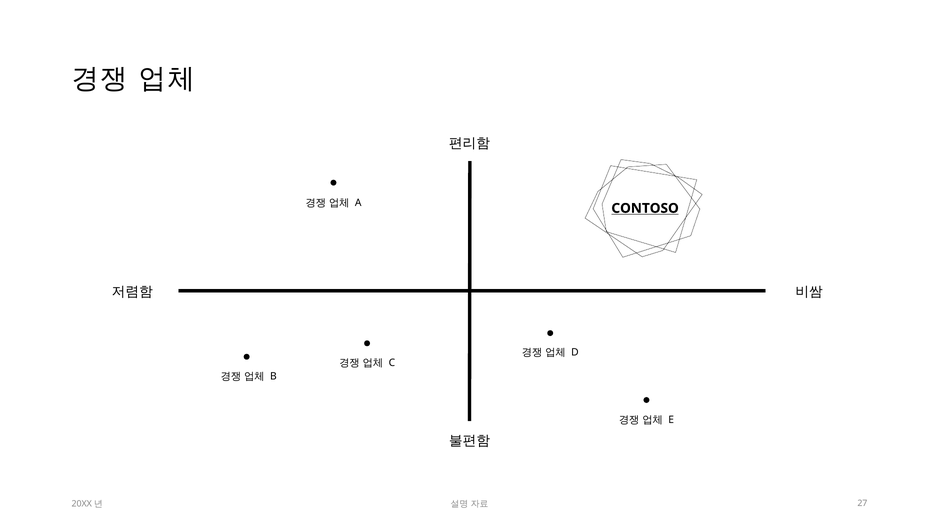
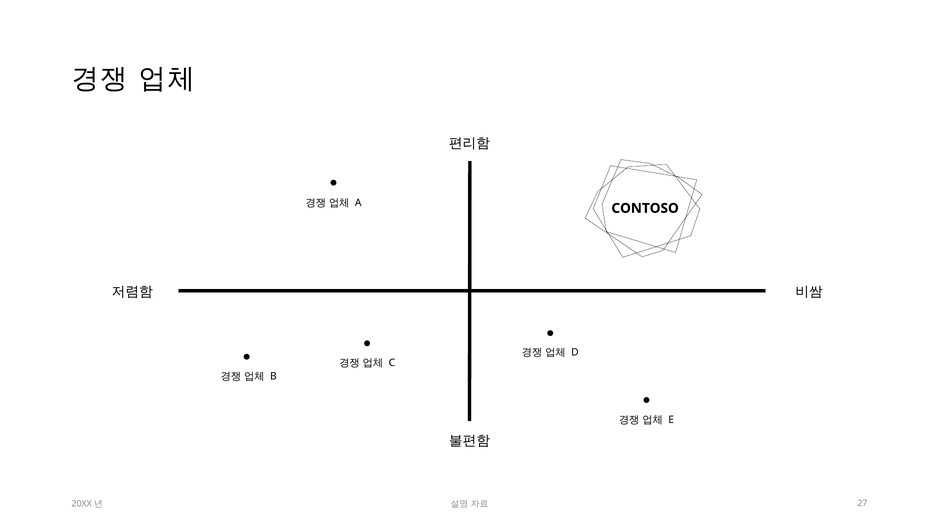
CONTOSO underline: present -> none
